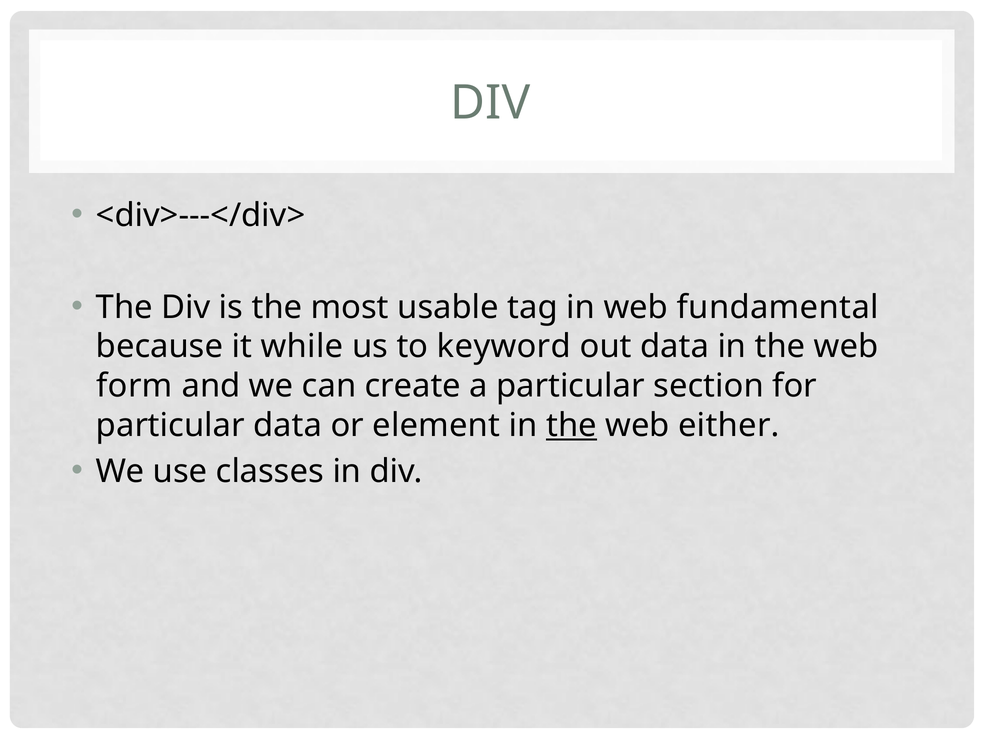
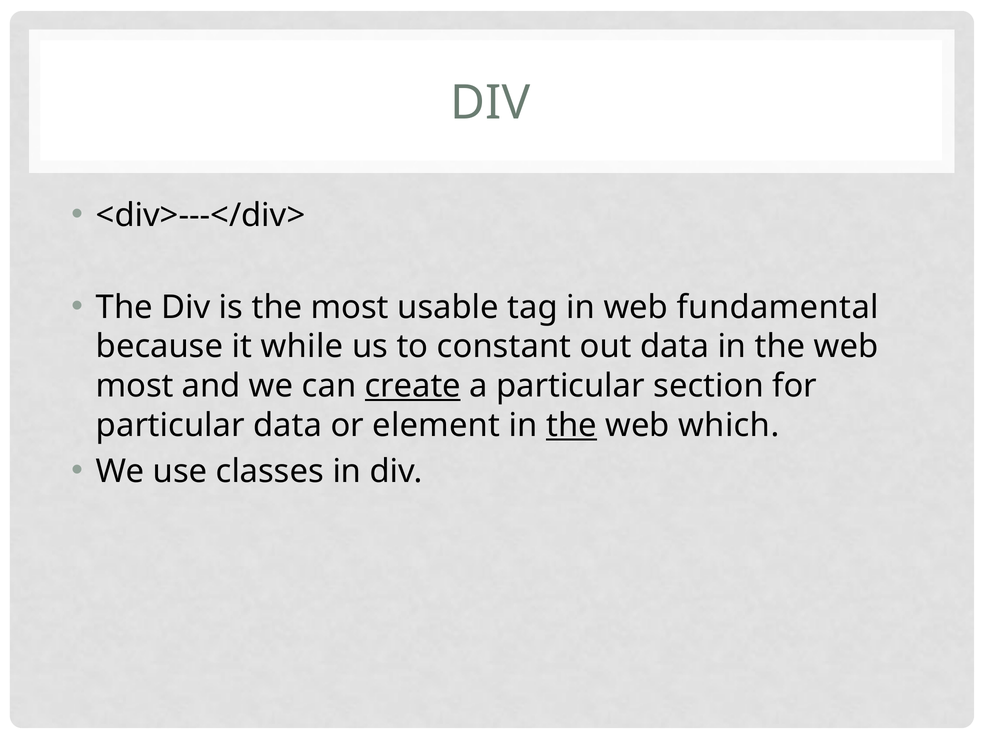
keyword: keyword -> constant
form at (134, 386): form -> most
create underline: none -> present
either: either -> which
